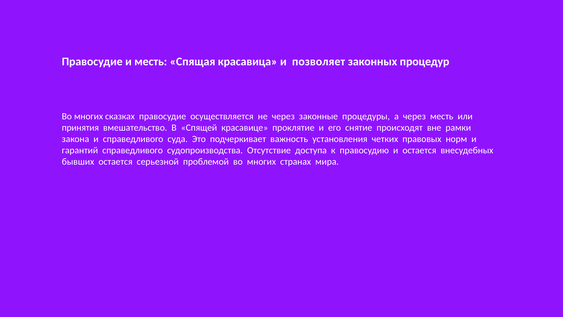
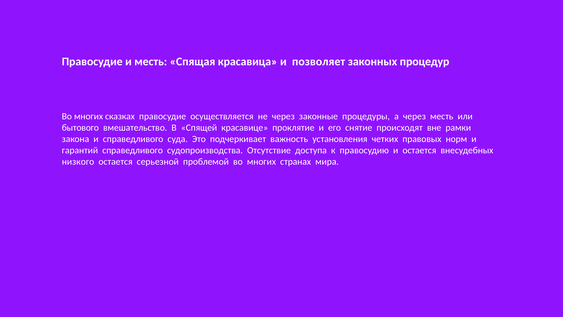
принятия: принятия -> бытового
бывших: бывших -> низкого
